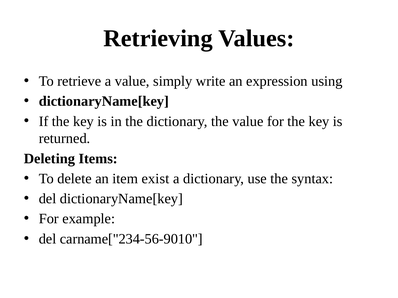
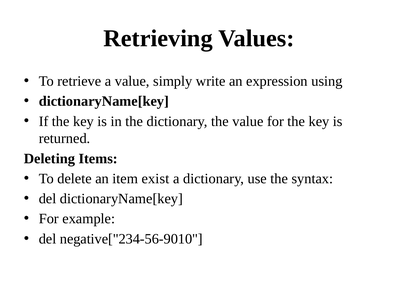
carname["234-56-9010: carname["234-56-9010 -> negative["234-56-9010
